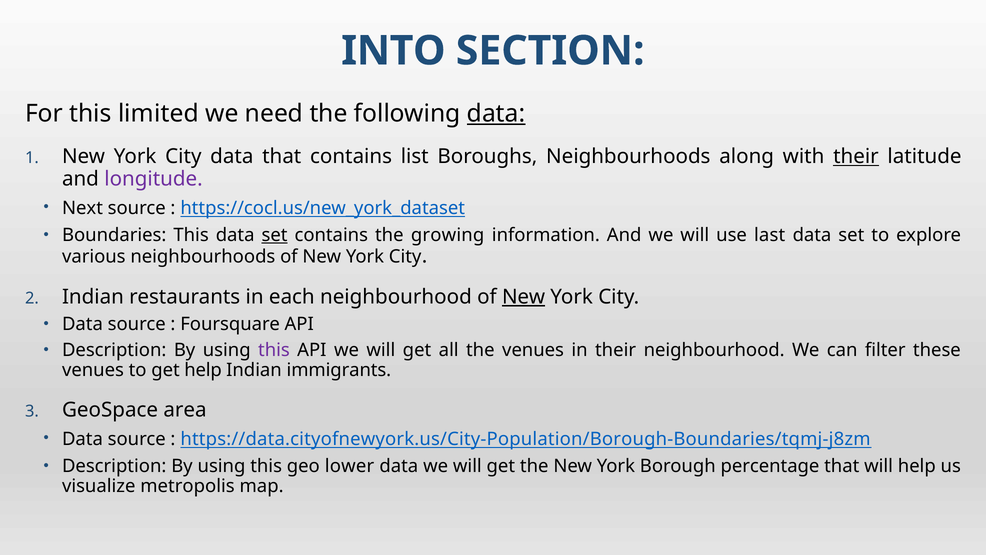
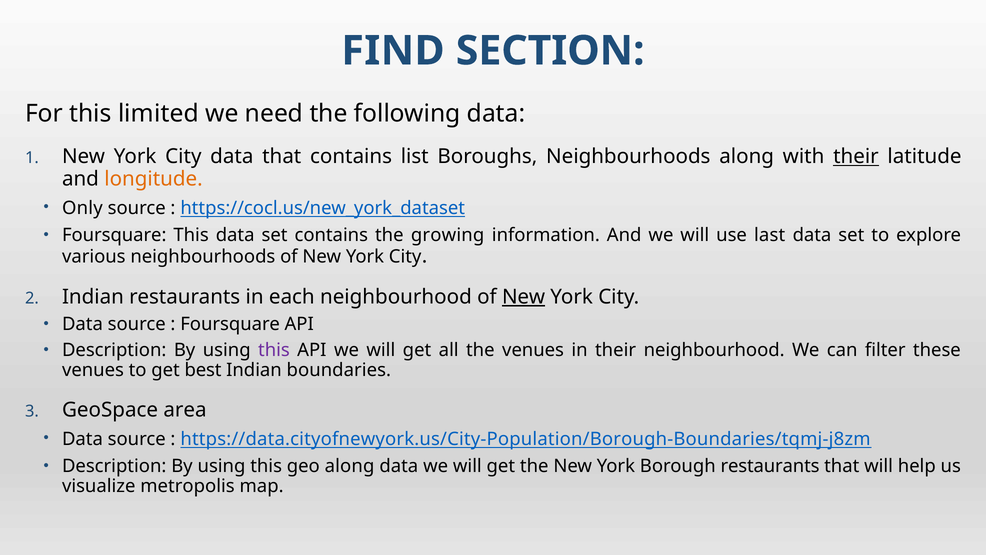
INTO: INTO -> FIND
data at (496, 114) underline: present -> none
longitude colour: purple -> orange
Next: Next -> Only
Boundaries at (114, 235): Boundaries -> Foursquare
set at (275, 235) underline: present -> none
get help: help -> best
immigrants: immigrants -> boundaries
geo lower: lower -> along
Borough percentage: percentage -> restaurants
